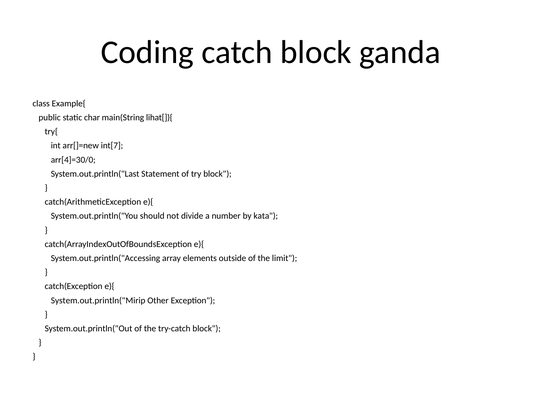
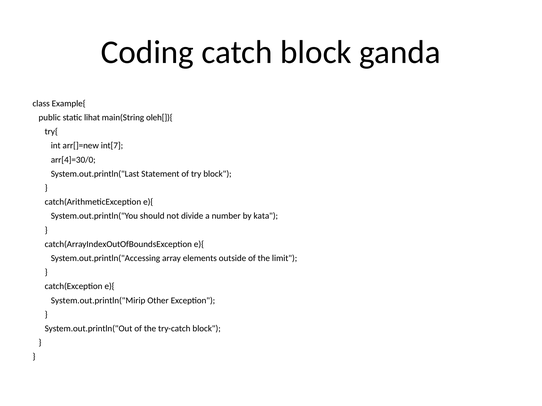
char: char -> lihat
lihat[]){: lihat[]){ -> oleh[]){
